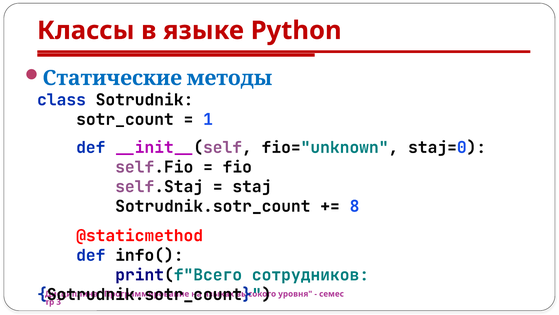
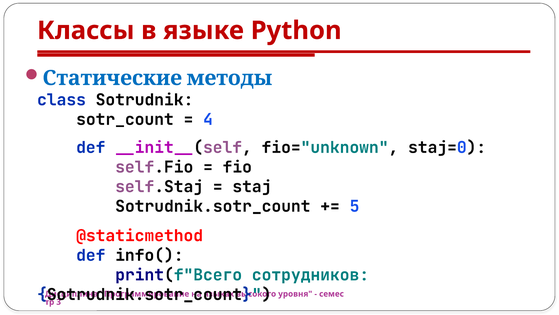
1: 1 -> 4
8: 8 -> 5
